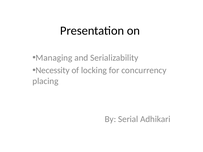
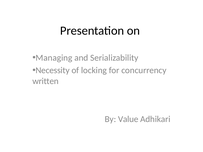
placing: placing -> written
Serial: Serial -> Value
